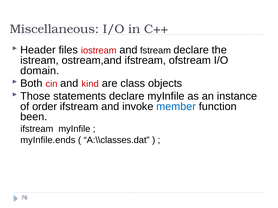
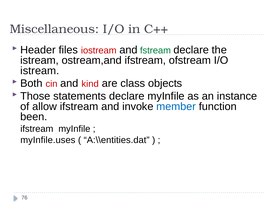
fstream colour: black -> green
domain at (40, 71): domain -> istream
order: order -> allow
myInfile.ends: myInfile.ends -> myInfile.uses
A:\\classes.dat: A:\\classes.dat -> A:\\entities.dat
